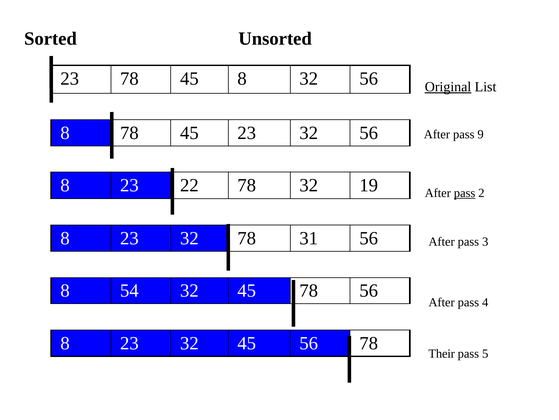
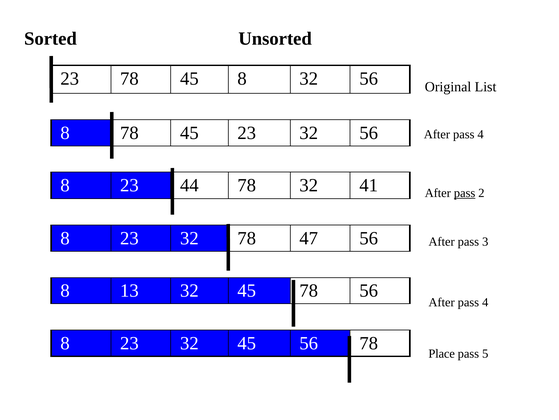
Original underline: present -> none
9 at (481, 134): 9 -> 4
22: 22 -> 44
19: 19 -> 41
31: 31 -> 47
54: 54 -> 13
Their: Their -> Place
